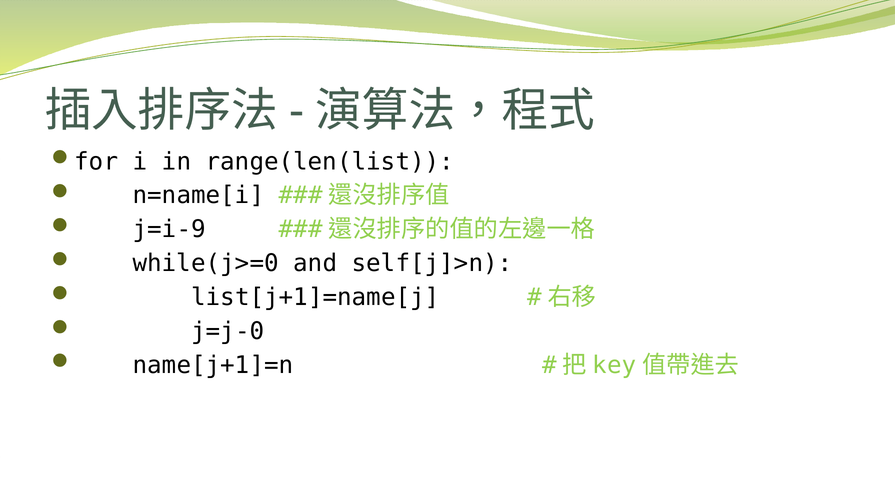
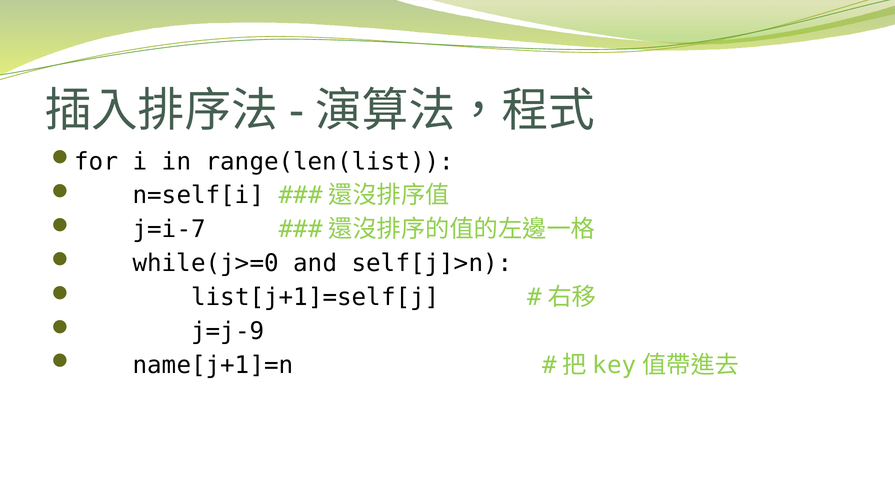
n=name[i: n=name[i -> n=self[i
j=i-9: j=i-9 -> j=i-7
list[j+1]=name[j: list[j+1]=name[j -> list[j+1]=self[j
j=j-0: j=j-0 -> j=j-9
